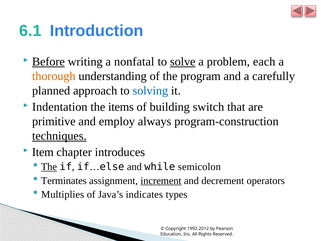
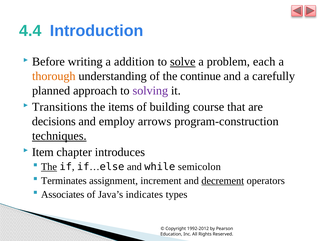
6.1: 6.1 -> 4.4
Before underline: present -> none
nonfatal: nonfatal -> addition
program: program -> continue
solving colour: blue -> purple
Indentation: Indentation -> Transitions
switch: switch -> course
primitive: primitive -> decisions
always: always -> arrows
increment underline: present -> none
decrement underline: none -> present
Multiplies: Multiplies -> Associates
